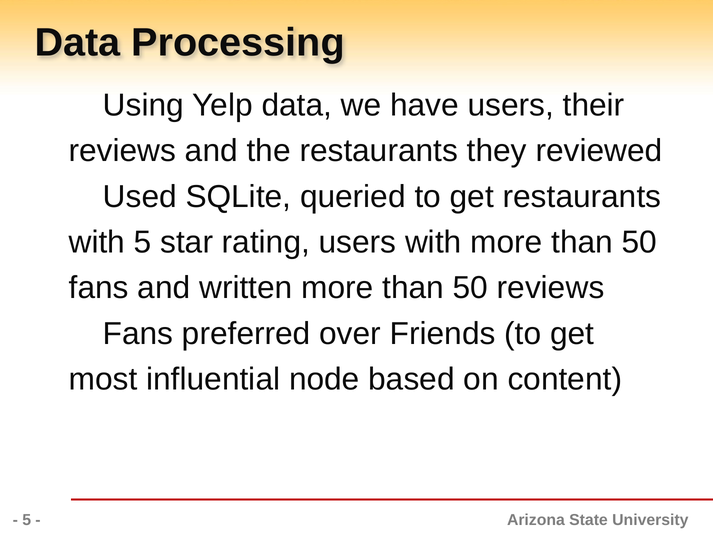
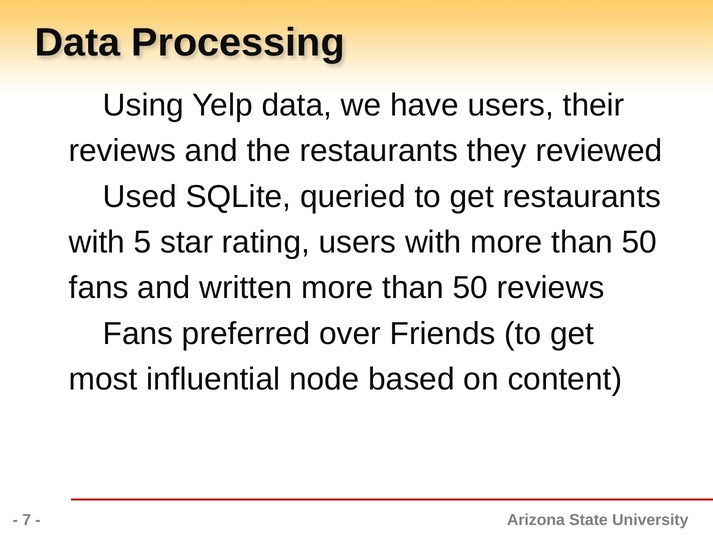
5 at (27, 520): 5 -> 7
